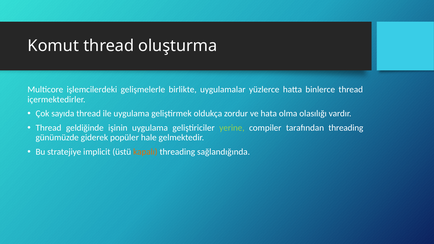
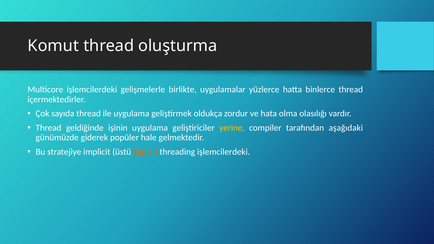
yerine colour: light green -> yellow
tarafından threading: threading -> aşağıdaki
threading sağlandığında: sağlandığında -> işlemcilerdeki
